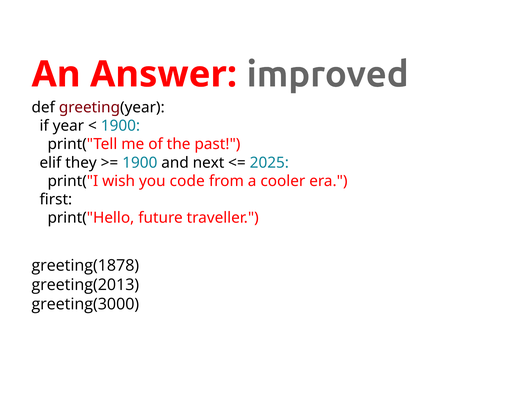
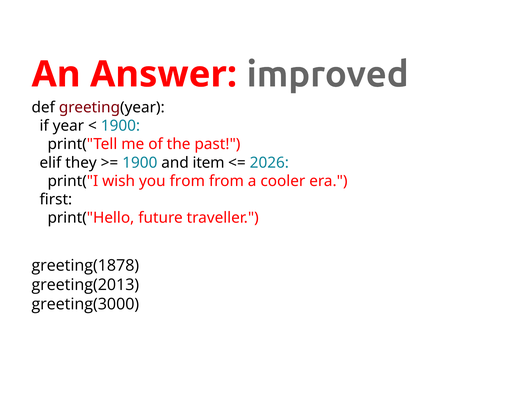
next: next -> item
2025: 2025 -> 2026
you code: code -> from
